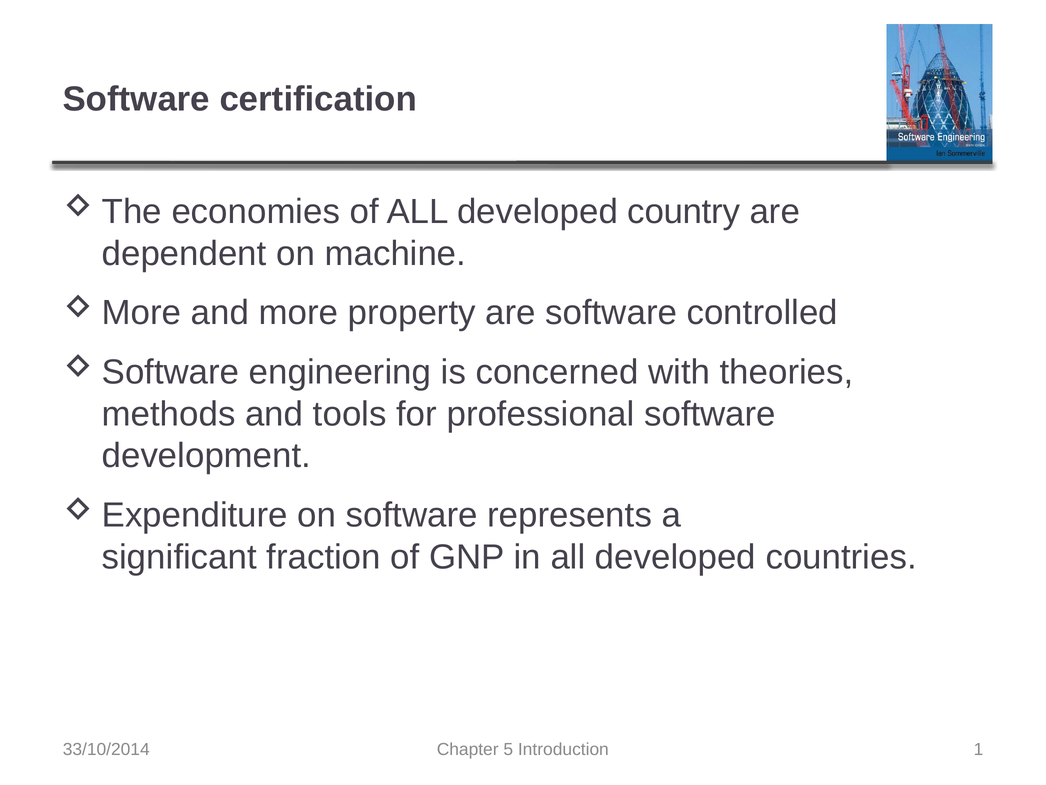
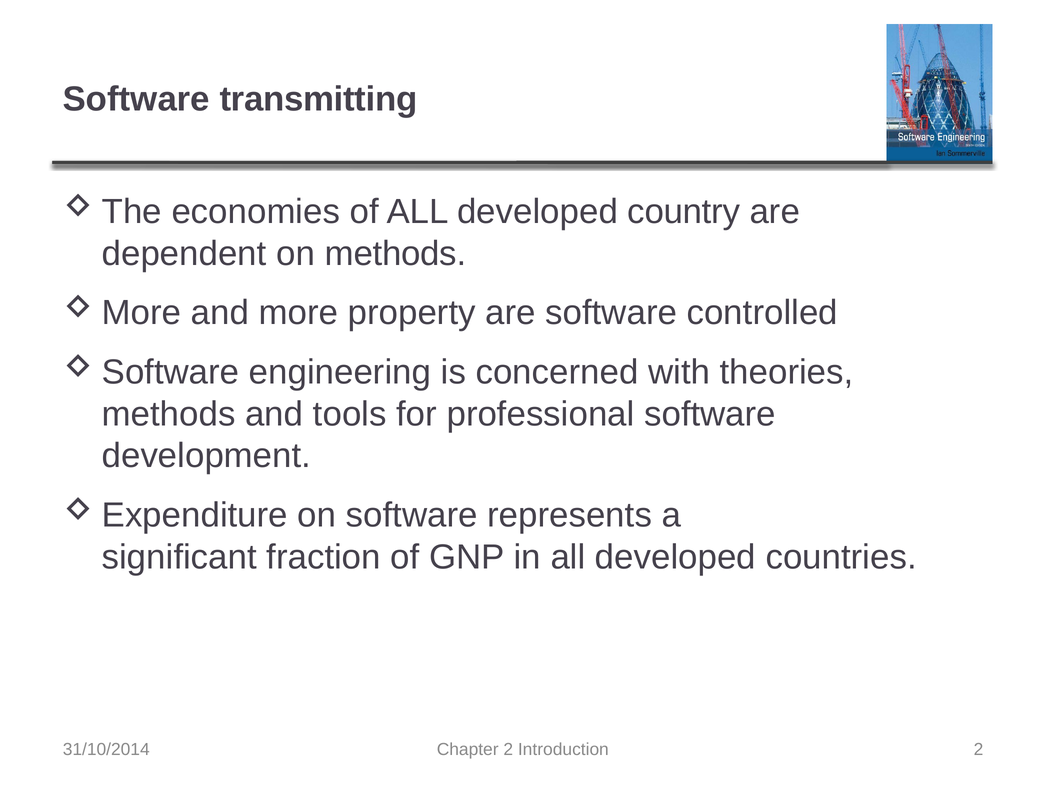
certification: certification -> transmitting
on machine: machine -> methods
33/10/2014: 33/10/2014 -> 31/10/2014
Chapter 5: 5 -> 2
Introduction 1: 1 -> 2
